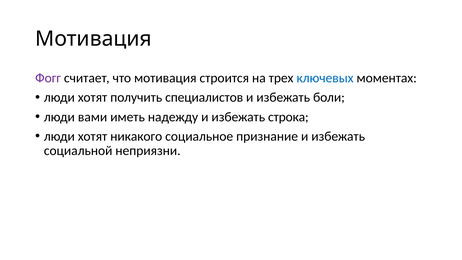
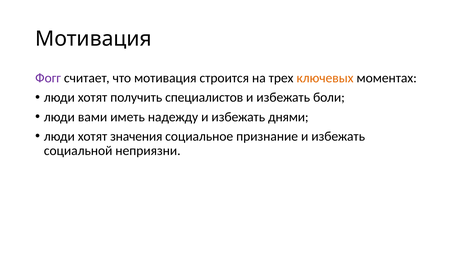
ключевых colour: blue -> orange
строка: строка -> днями
никакого: никакого -> значения
